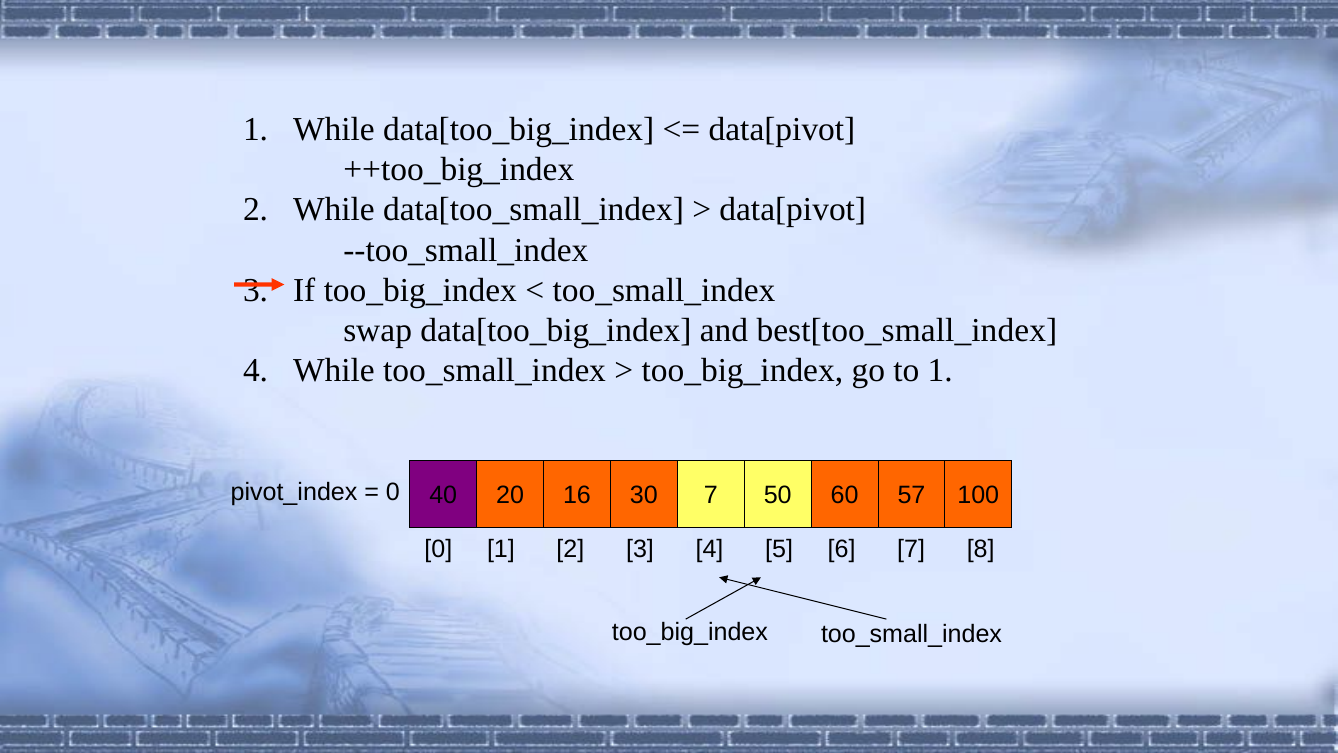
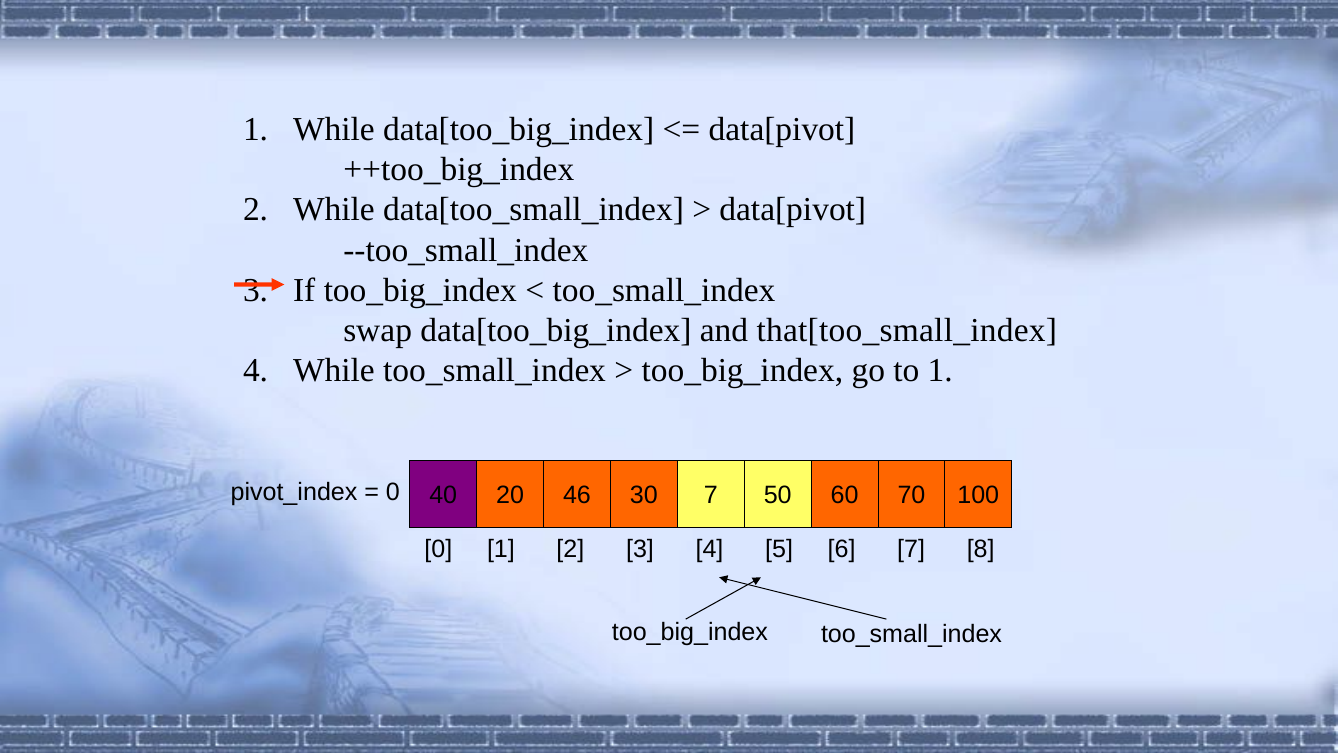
best[too_small_index: best[too_small_index -> that[too_small_index
16: 16 -> 46
57: 57 -> 70
